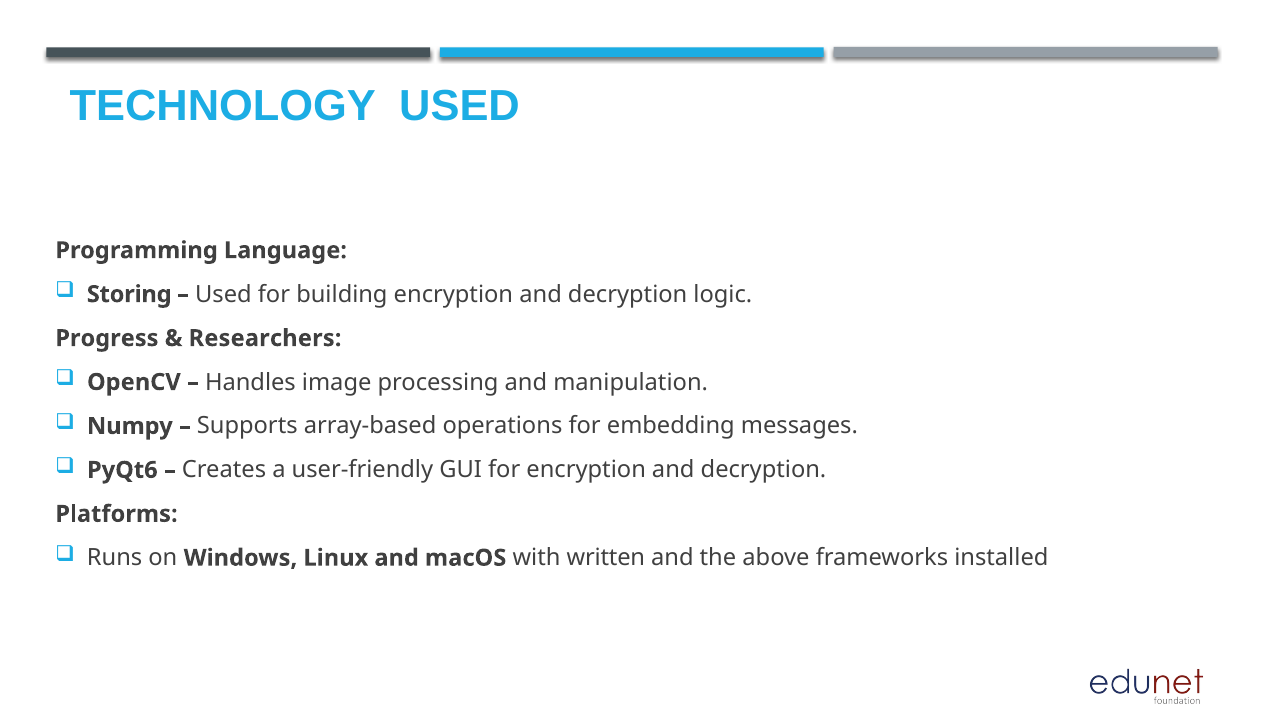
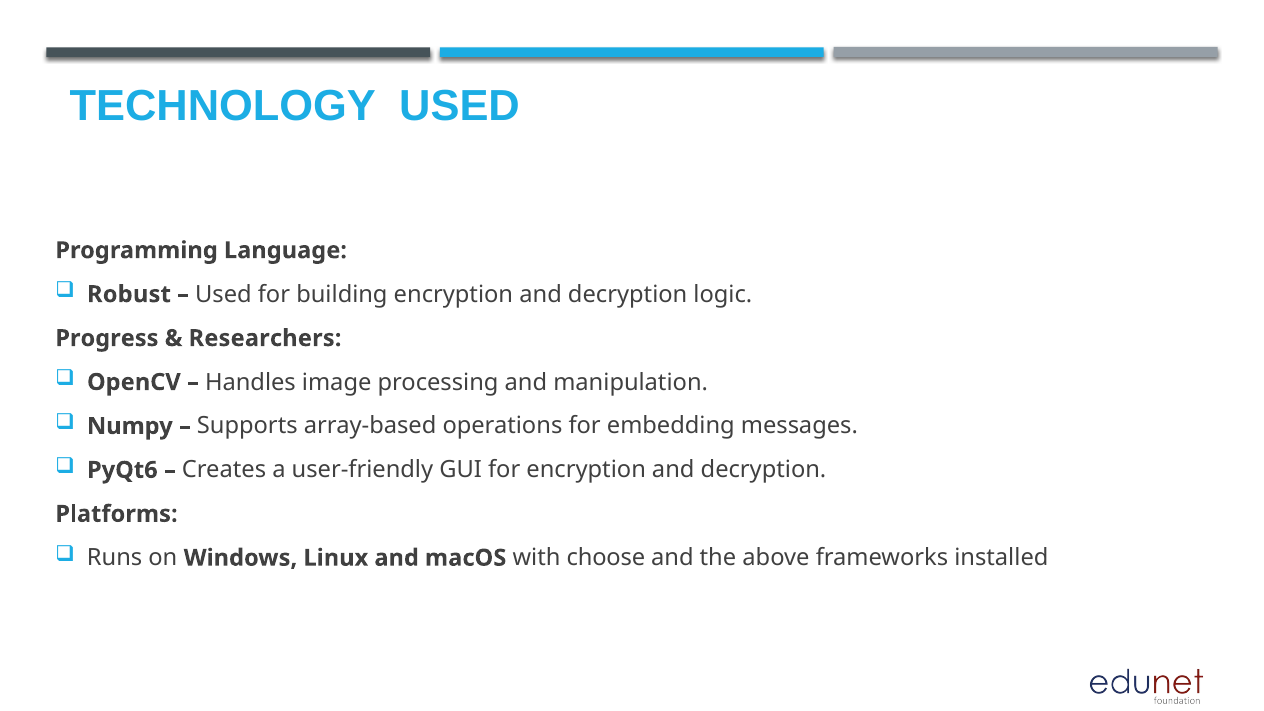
Storing: Storing -> Robust
written: written -> choose
